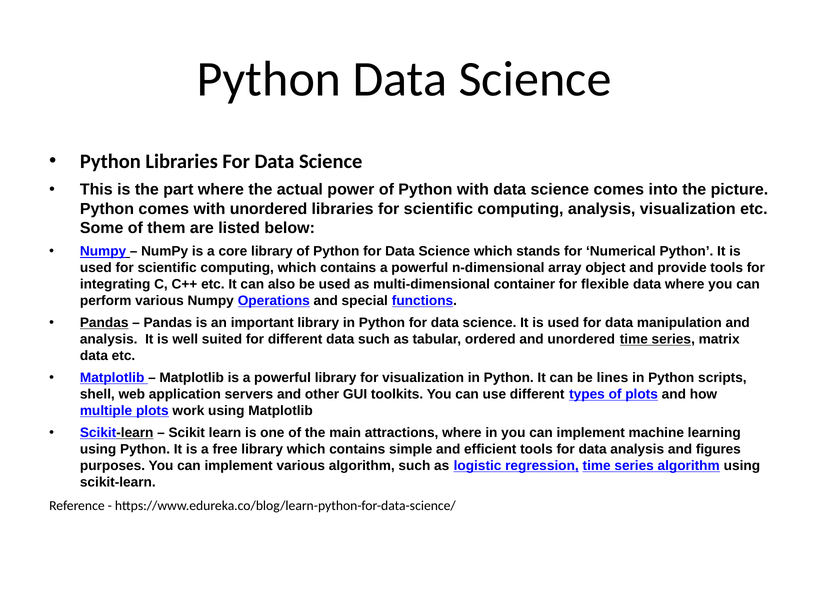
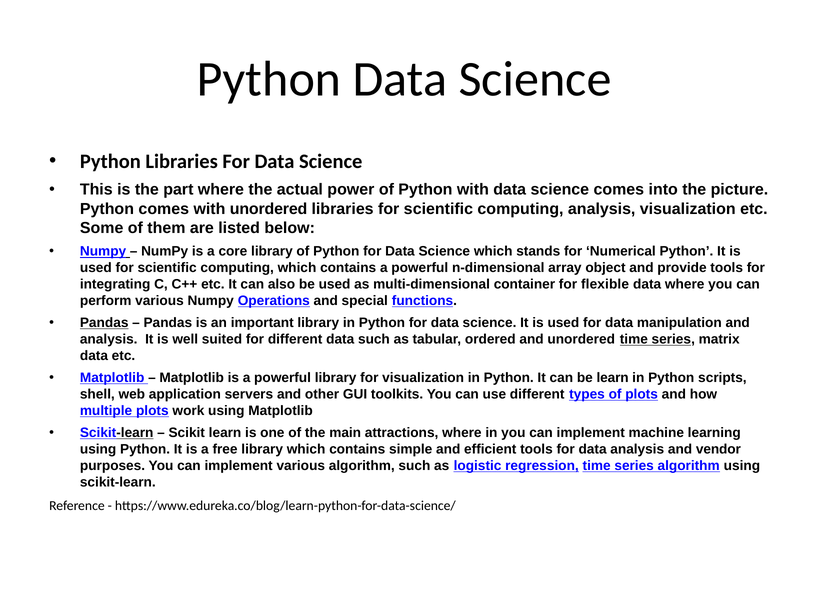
be lines: lines -> learn
figures: figures -> vendor
